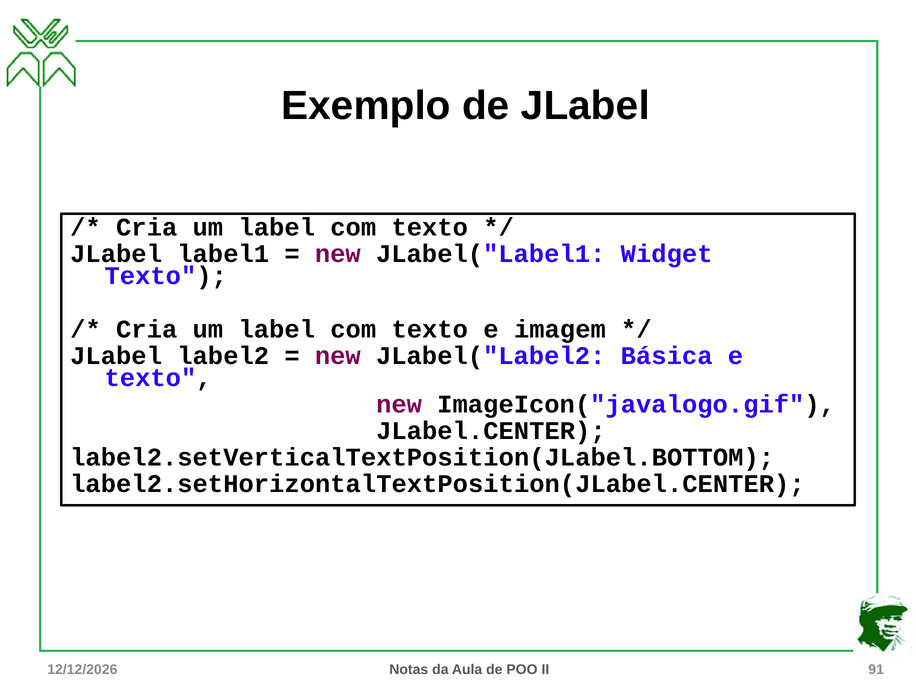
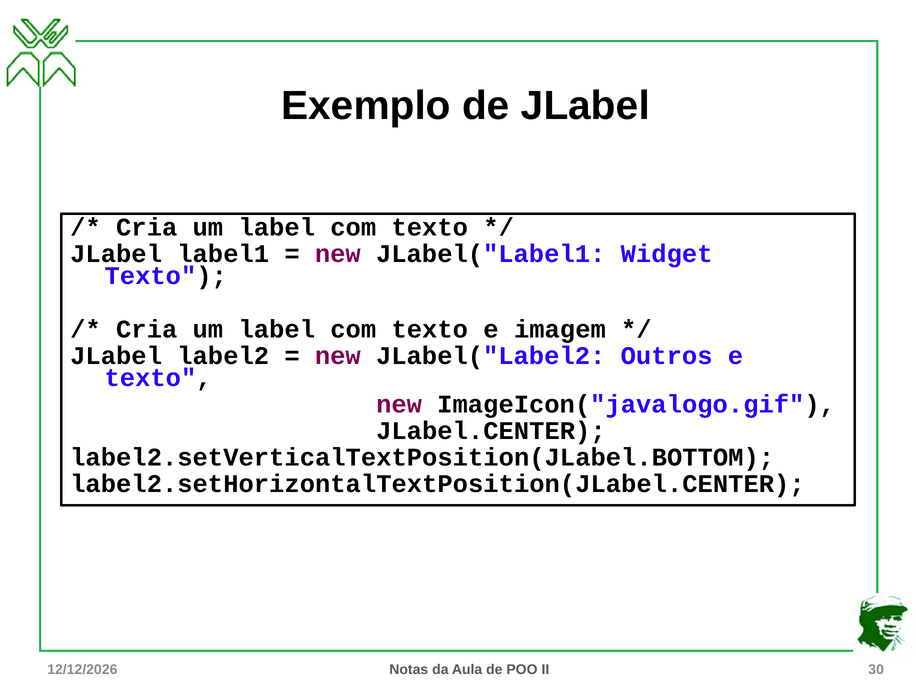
Básica: Básica -> Outros
91: 91 -> 30
